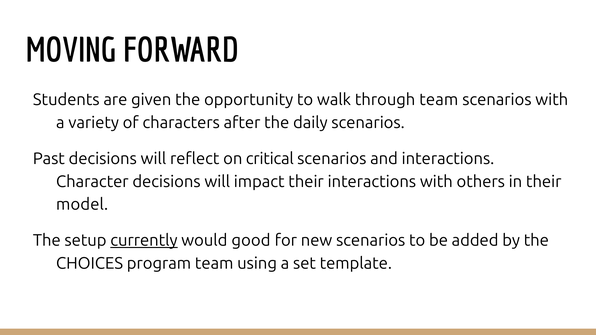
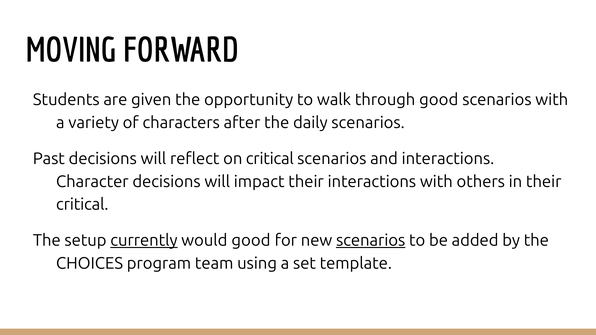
through team: team -> good
model at (82, 205): model -> critical
scenarios at (371, 241) underline: none -> present
